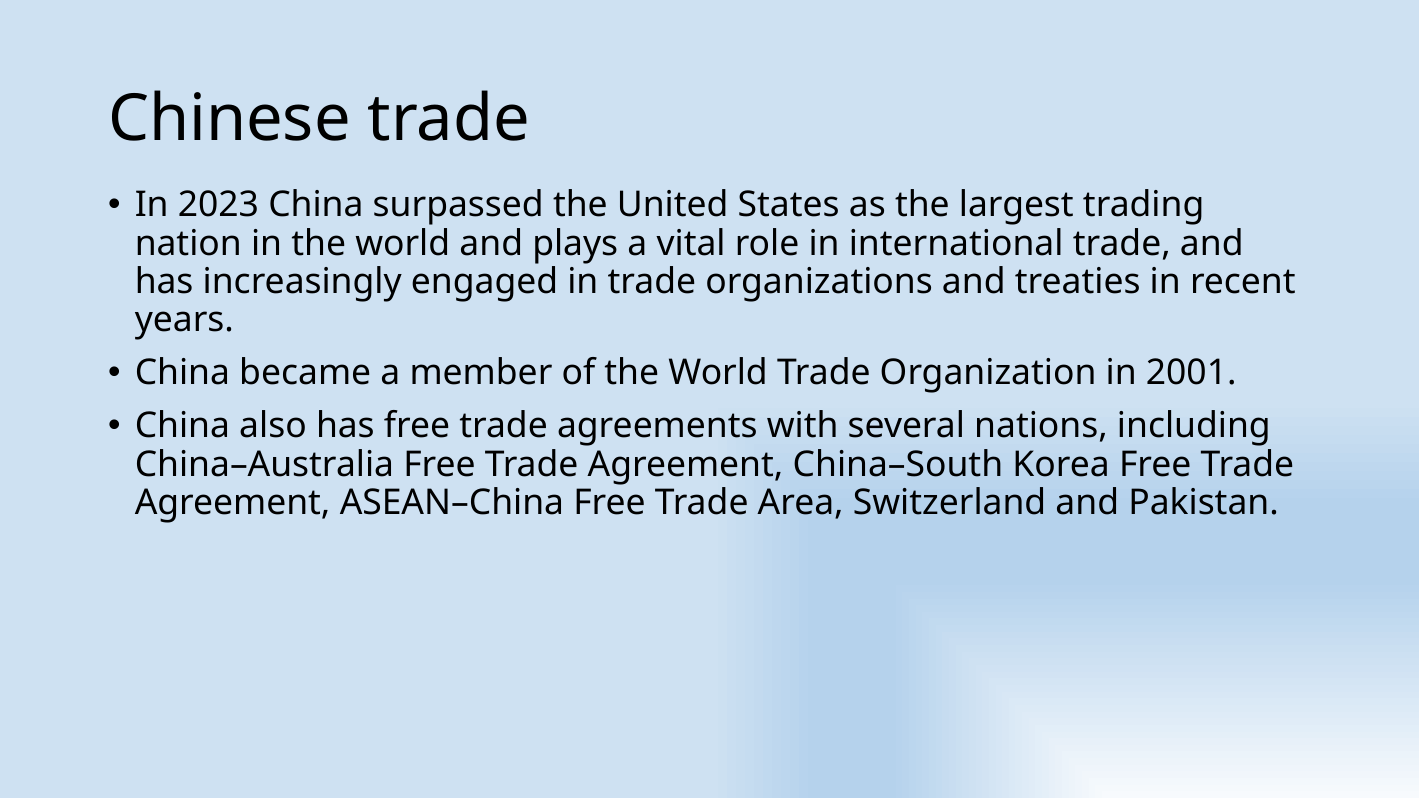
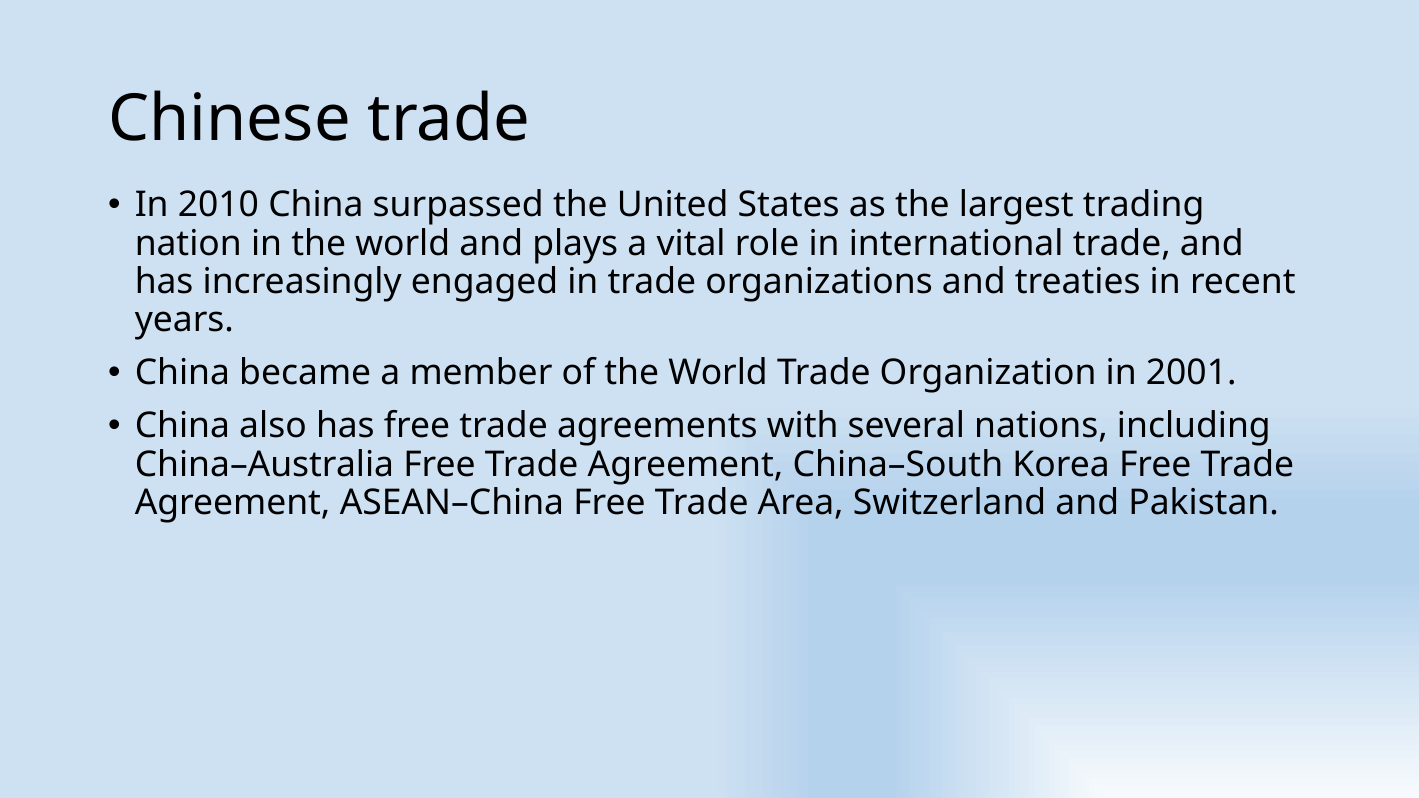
2023: 2023 -> 2010
